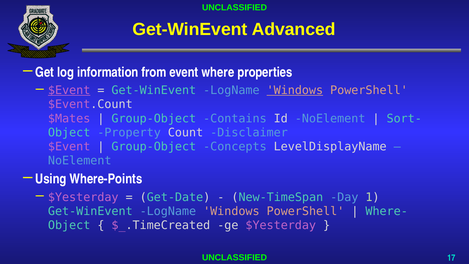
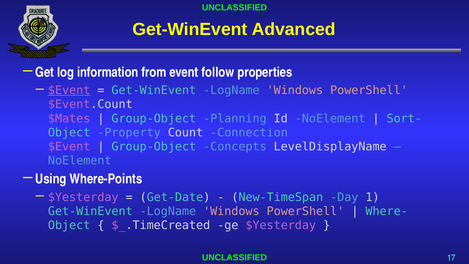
where: where -> follow
Windows at (295, 90) underline: present -> none
Contains: Contains -> Planning
Disclaimer: Disclaimer -> Connection
